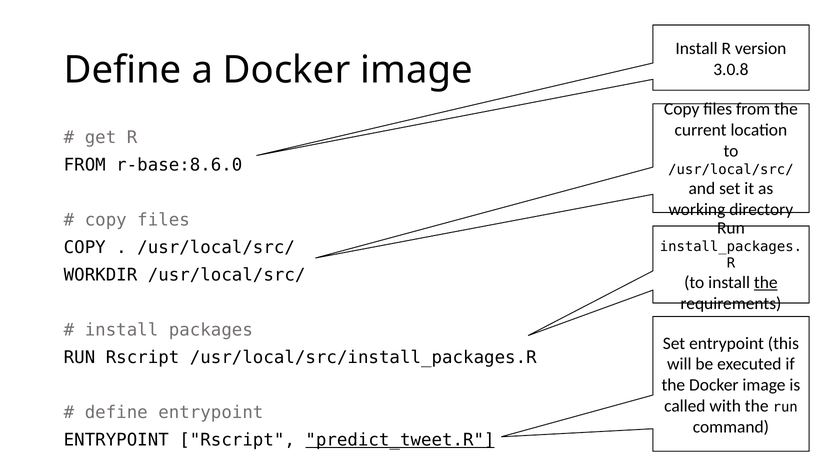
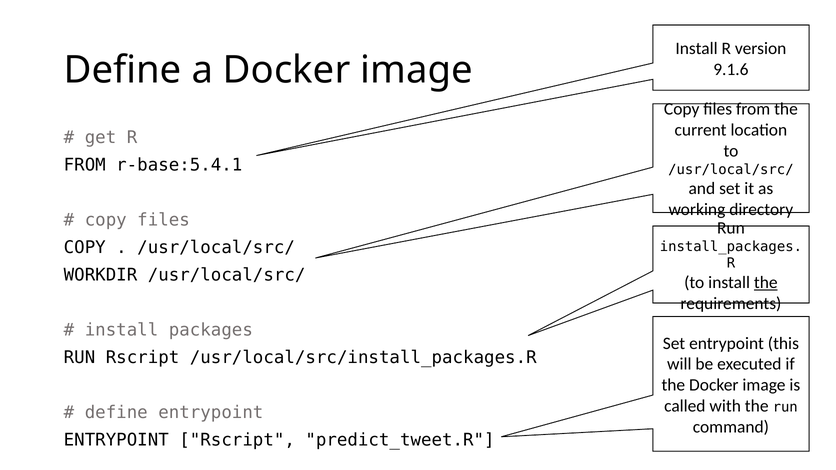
3.0.8: 3.0.8 -> 9.1.6
r-base:8.6.0: r-base:8.6.0 -> r-base:5.4.1
predict_tweet.R underline: present -> none
